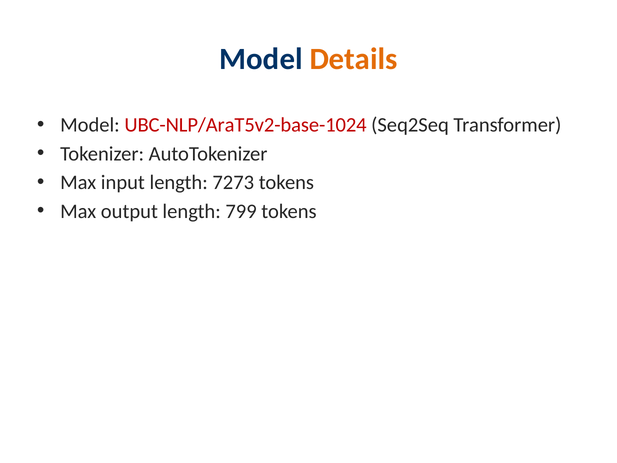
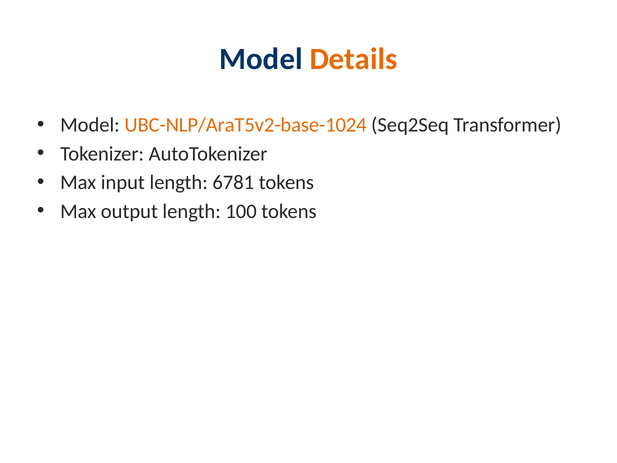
UBC-NLP/AraT5v2-base-1024 colour: red -> orange
7273: 7273 -> 6781
799: 799 -> 100
